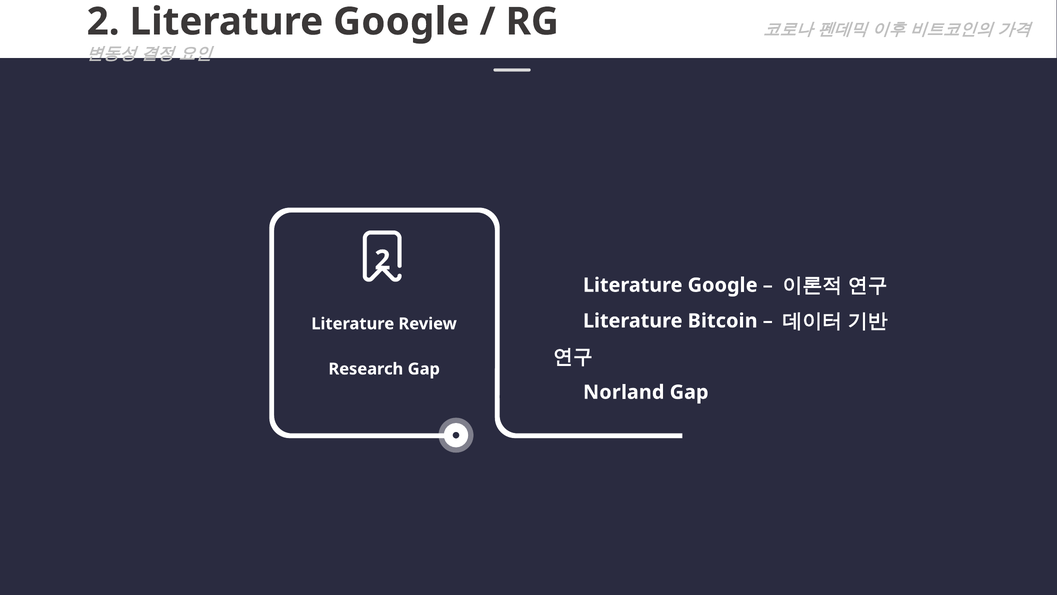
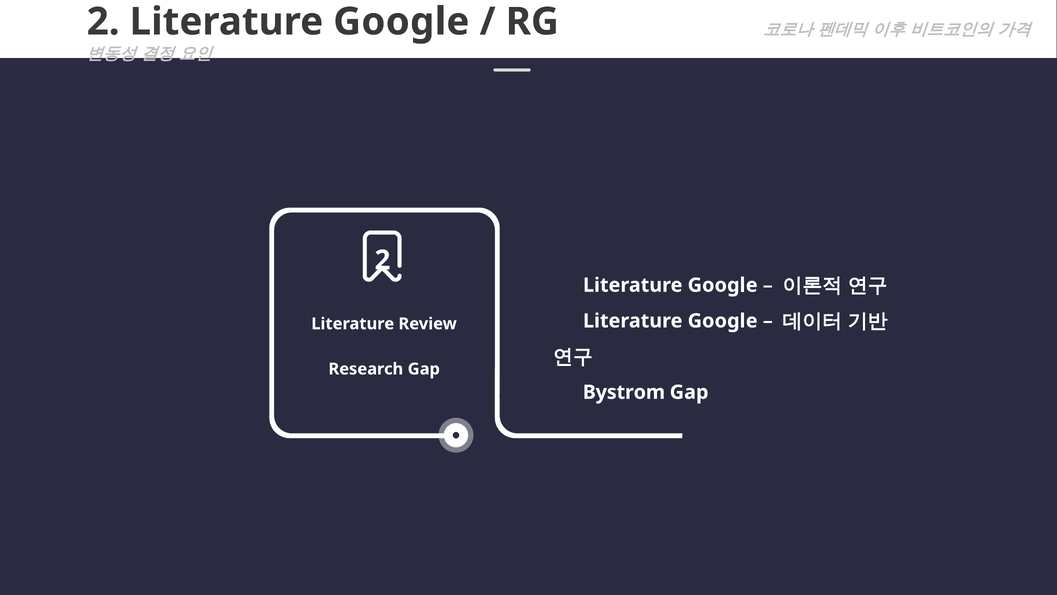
Bitcoin at (723, 321): Bitcoin -> Google
Norland: Norland -> Bystrom
